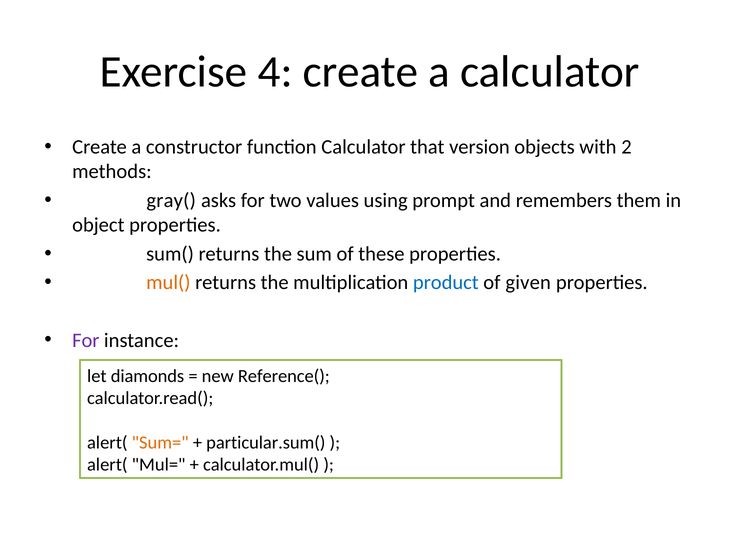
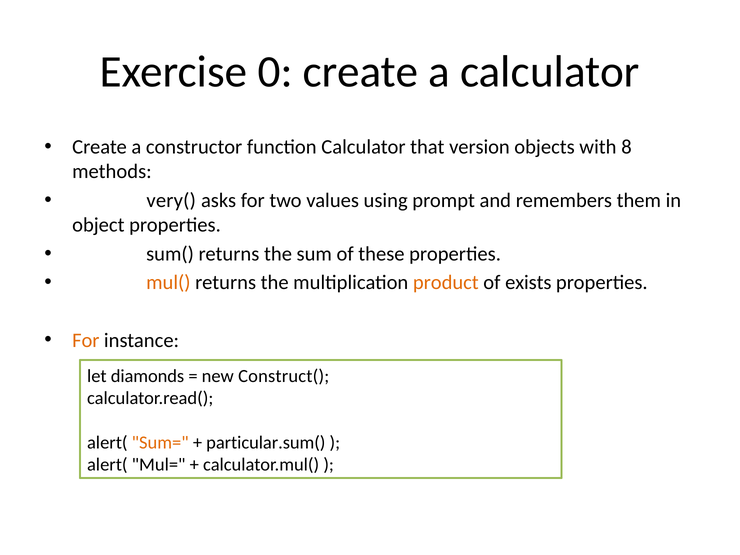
4: 4 -> 0
2: 2 -> 8
gray(: gray( -> very(
product colour: blue -> orange
given: given -> exists
For at (86, 340) colour: purple -> orange
Reference(: Reference( -> Construct(
